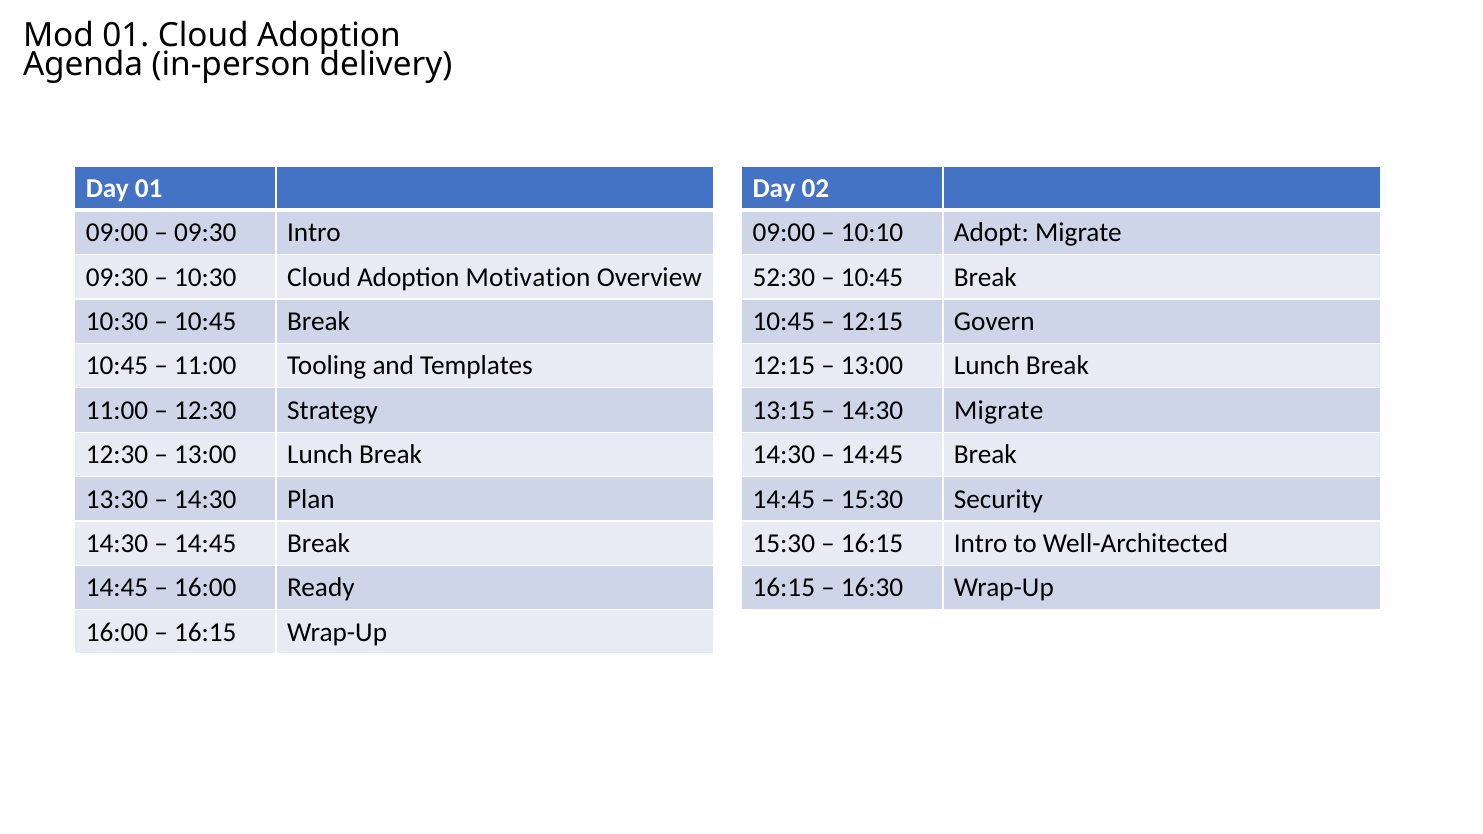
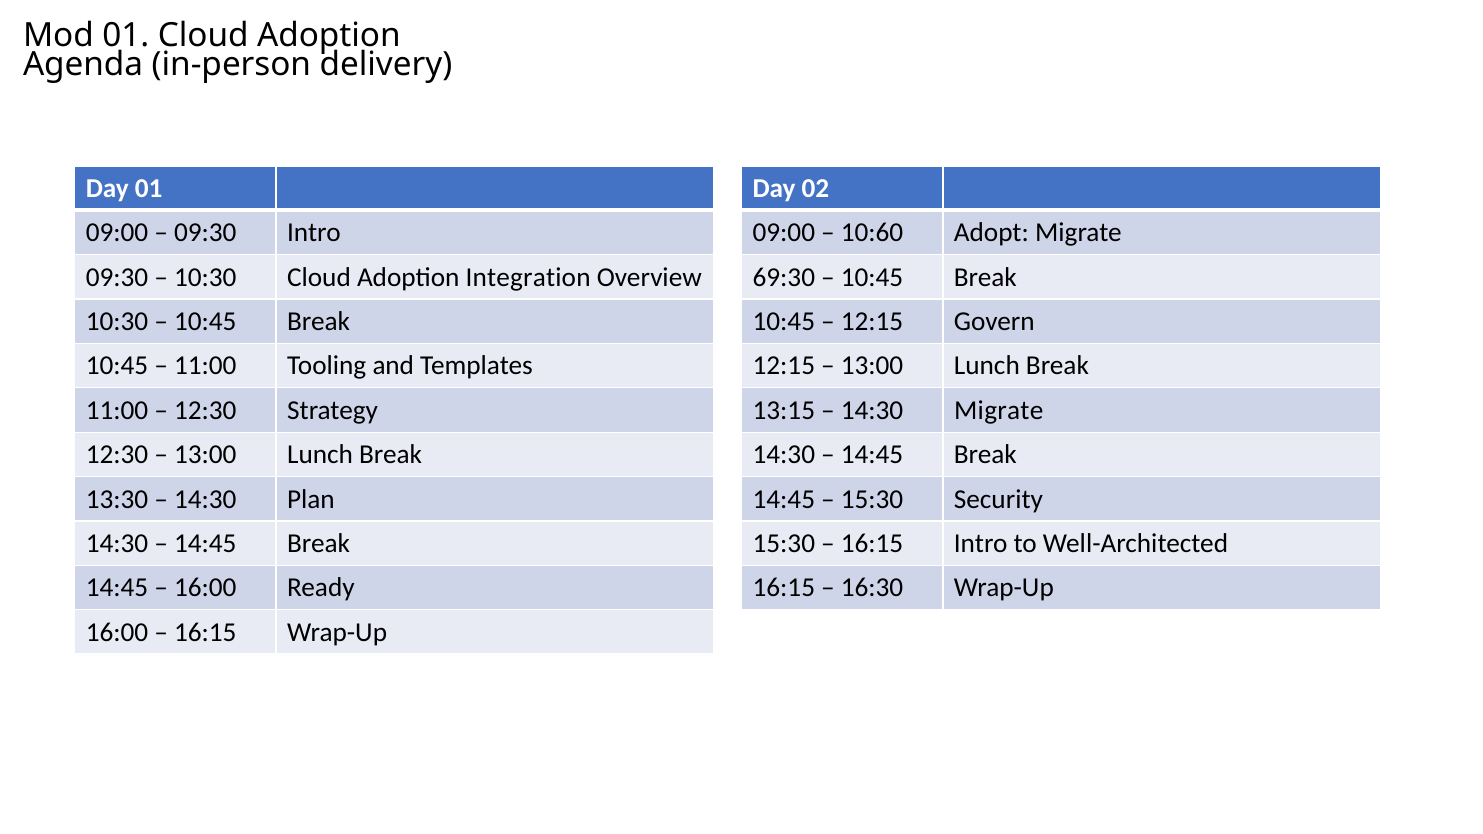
10:10: 10:10 -> 10:60
Motivation: Motivation -> Integration
52:30: 52:30 -> 69:30
